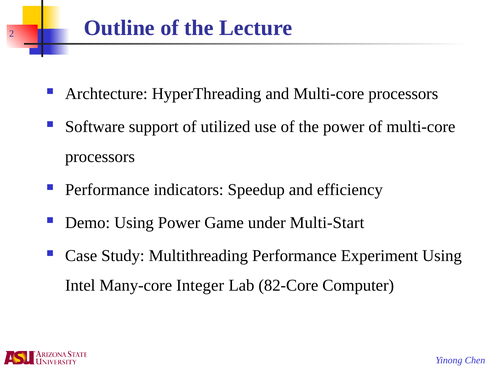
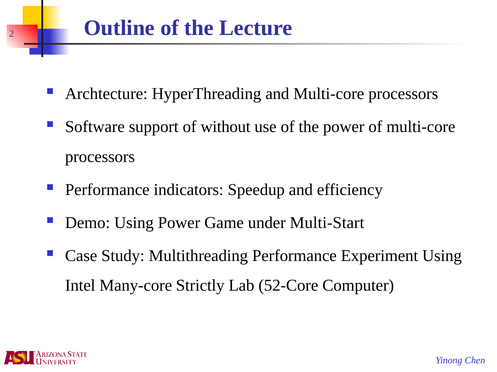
utilized: utilized -> without
Integer: Integer -> Strictly
82-Core: 82-Core -> 52-Core
